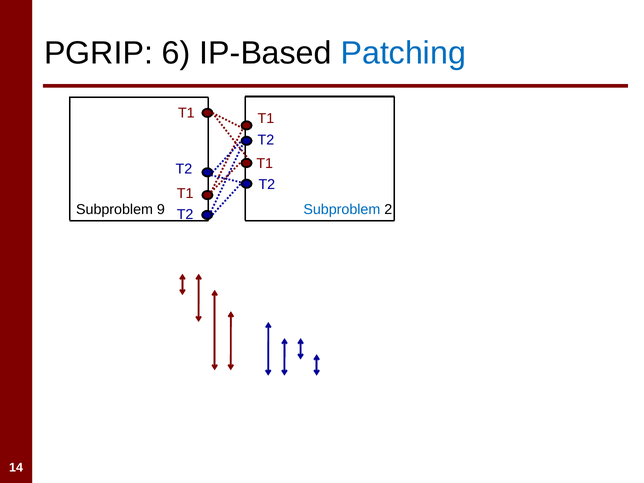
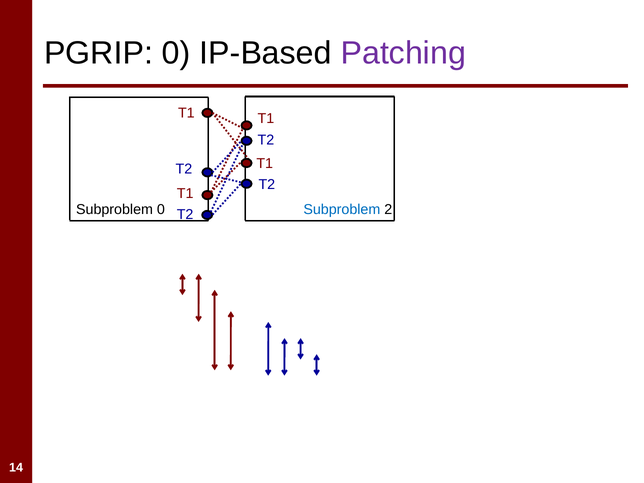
PGRIP 6: 6 -> 0
Patching colour: blue -> purple
Subproblem 9: 9 -> 0
